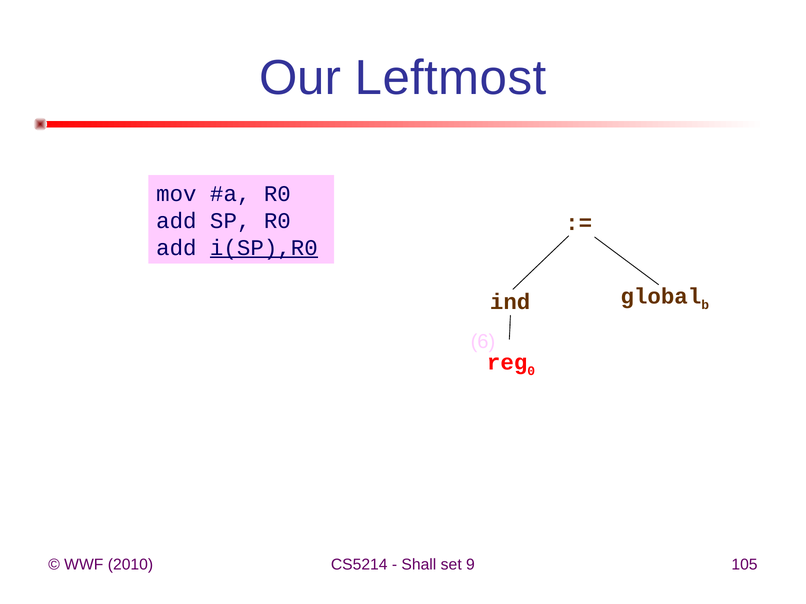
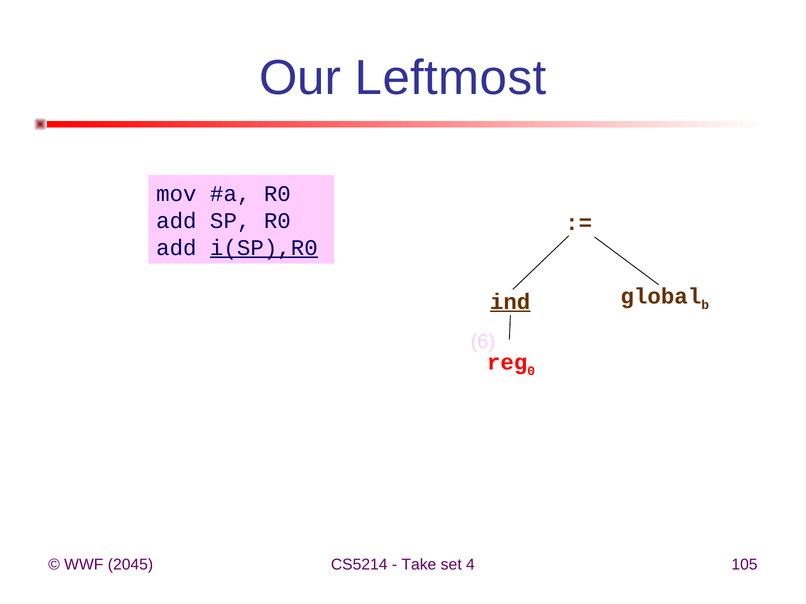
ind underline: none -> present
2010: 2010 -> 2045
Shall: Shall -> Take
9: 9 -> 4
